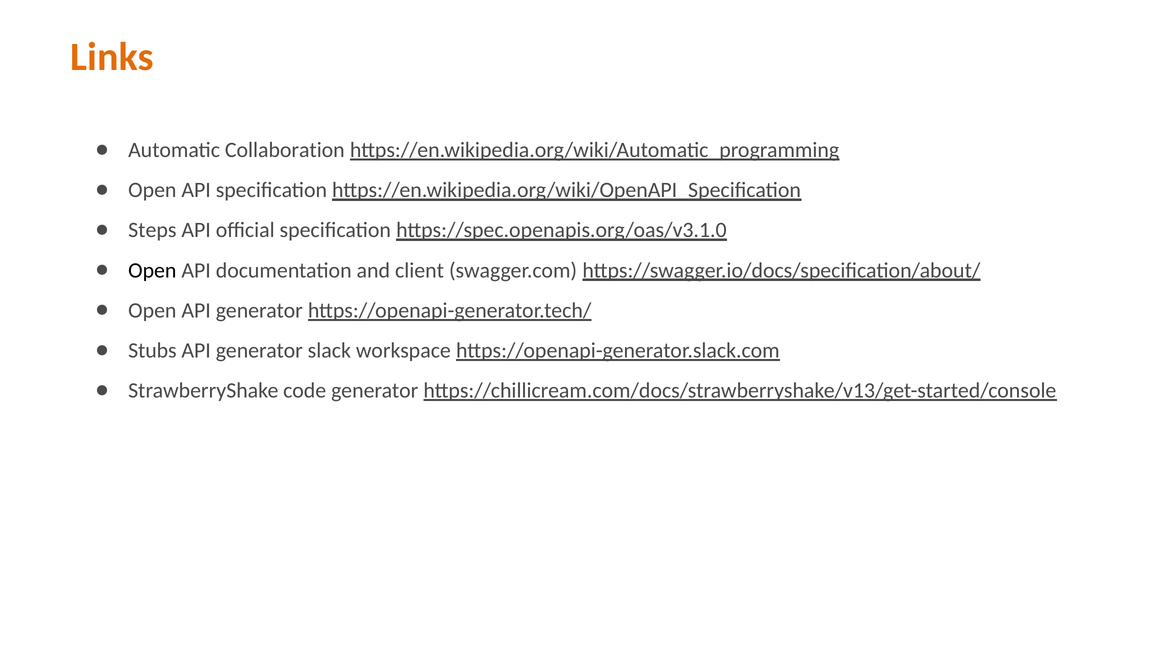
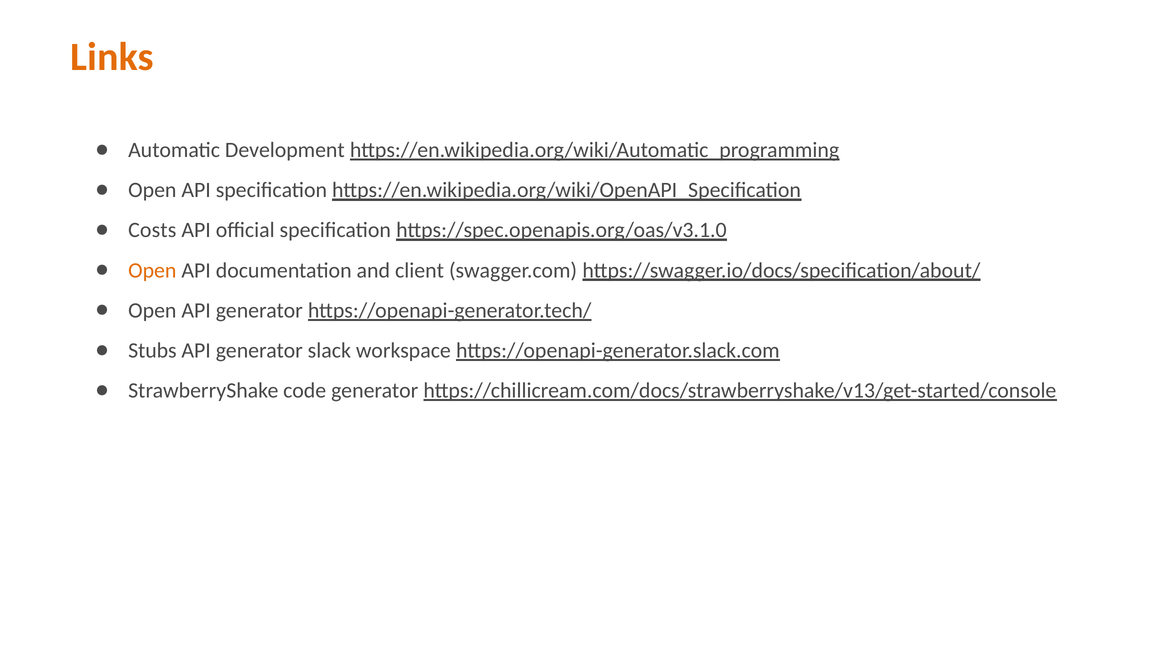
Collaboration: Collaboration -> Development
Steps: Steps -> Costs
Open at (152, 270) colour: black -> orange
